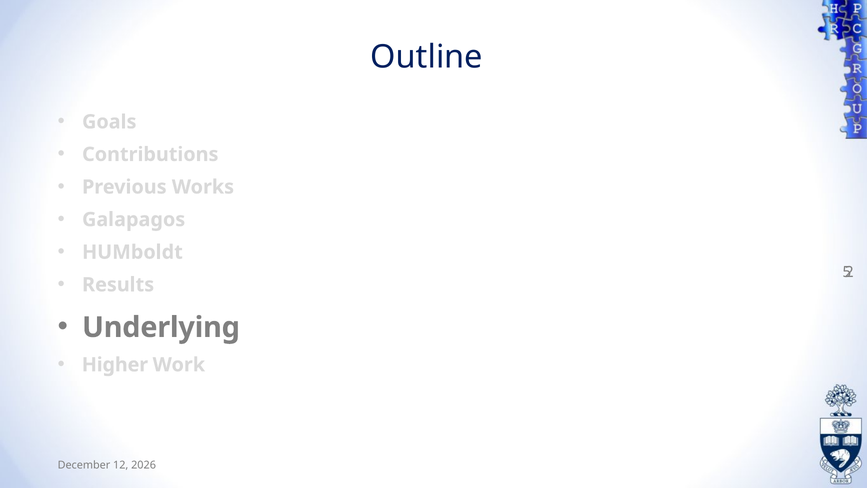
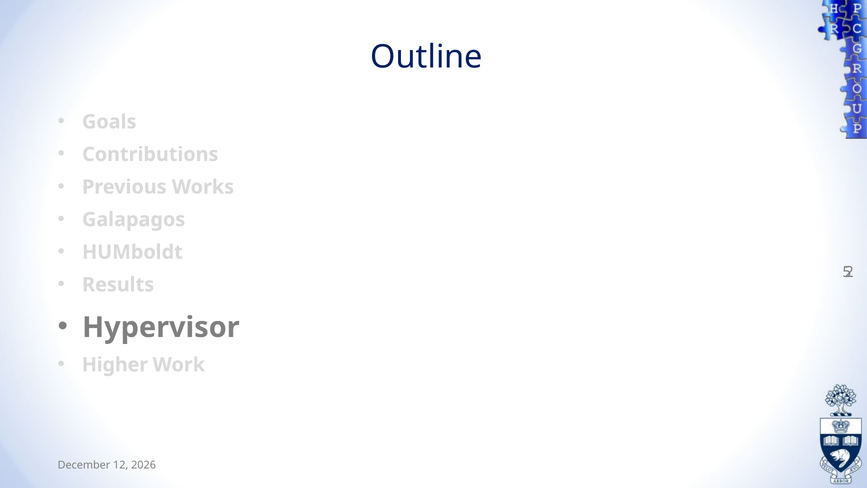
Underlying: Underlying -> Hypervisor
